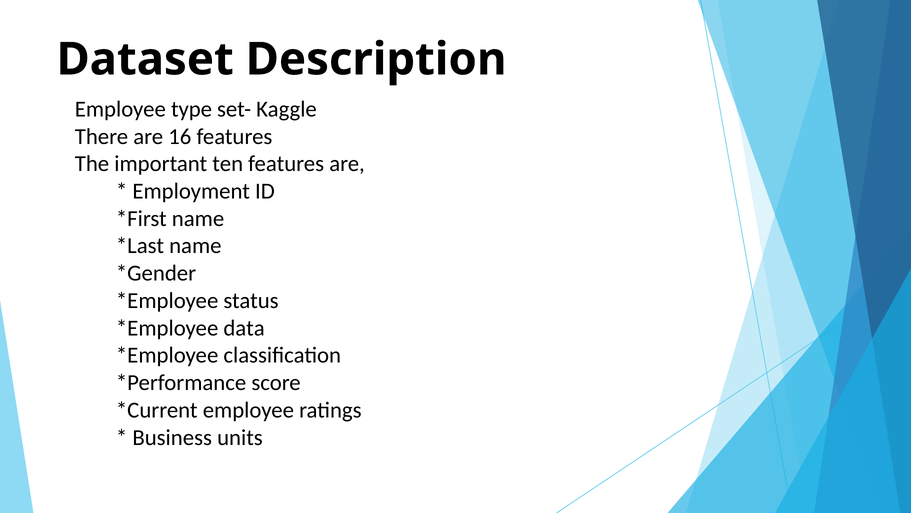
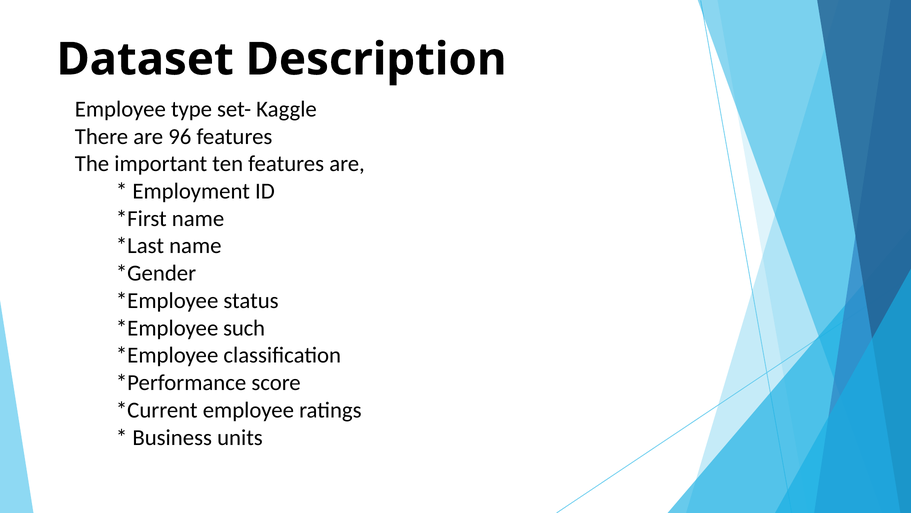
16: 16 -> 96
data: data -> such
